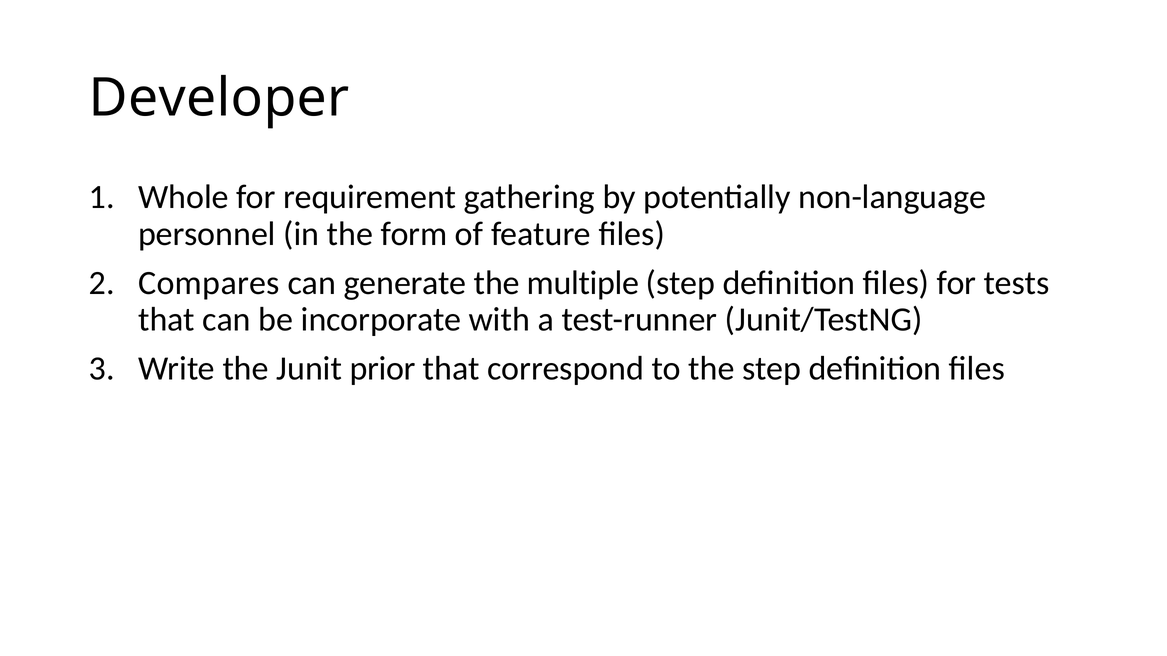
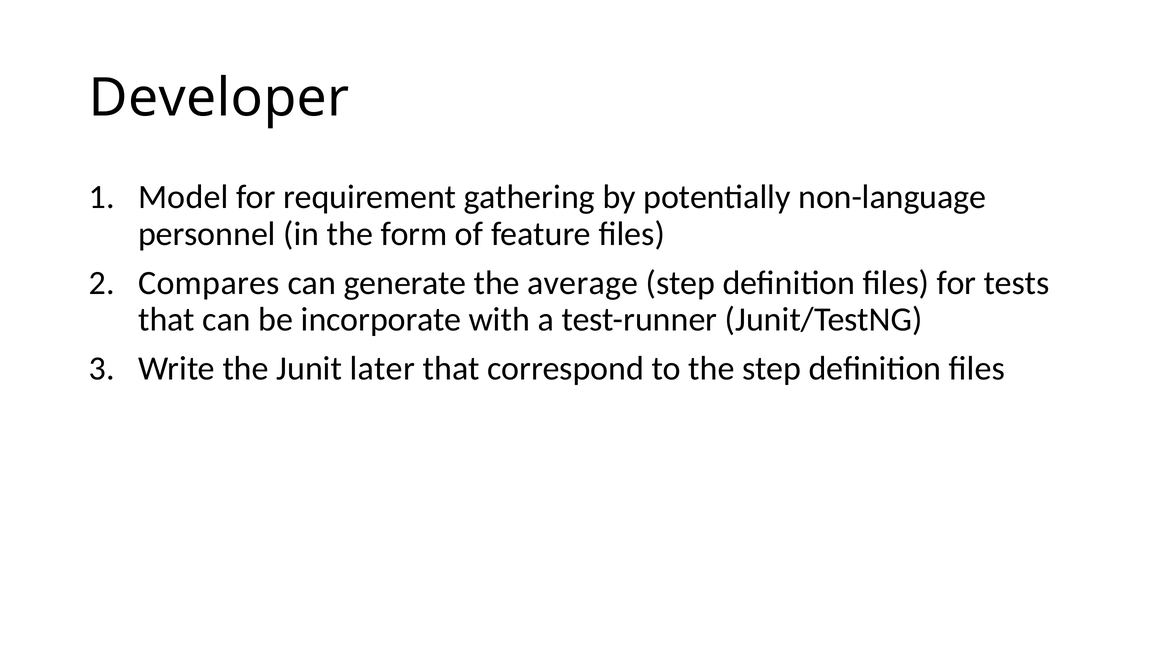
Whole: Whole -> Model
multiple: multiple -> average
prior: prior -> later
